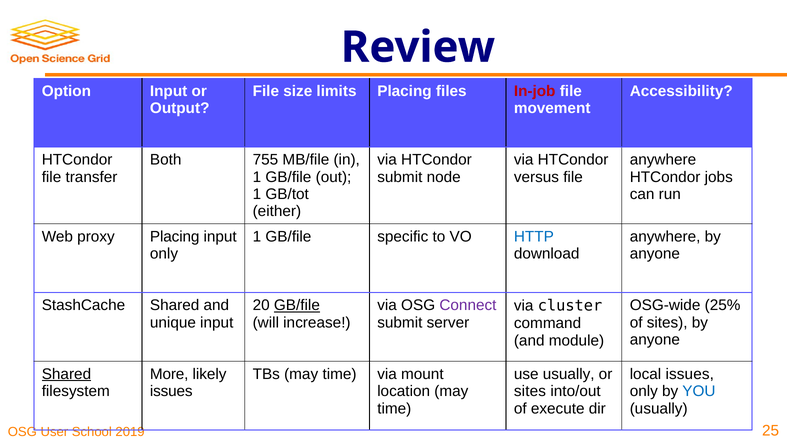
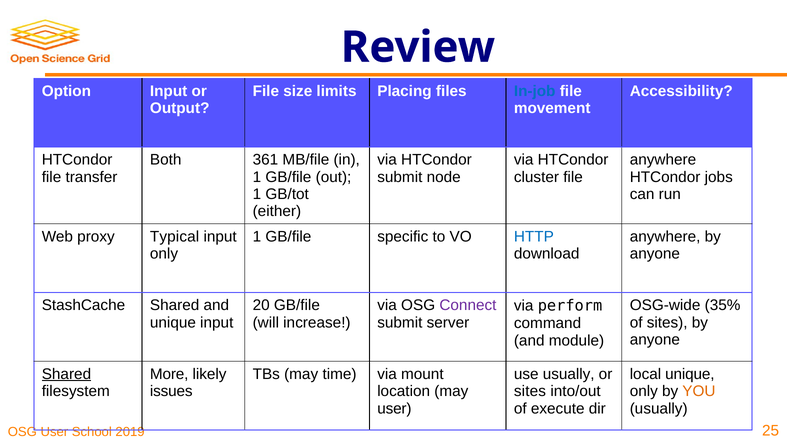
In-job colour: red -> blue
755: 755 -> 361
versus: versus -> cluster
proxy Placing: Placing -> Typical
GB/file at (297, 305) underline: present -> none
25%: 25% -> 35%
cluster: cluster -> perform
local issues: issues -> unique
YOU colour: blue -> orange
time at (394, 408): time -> user
